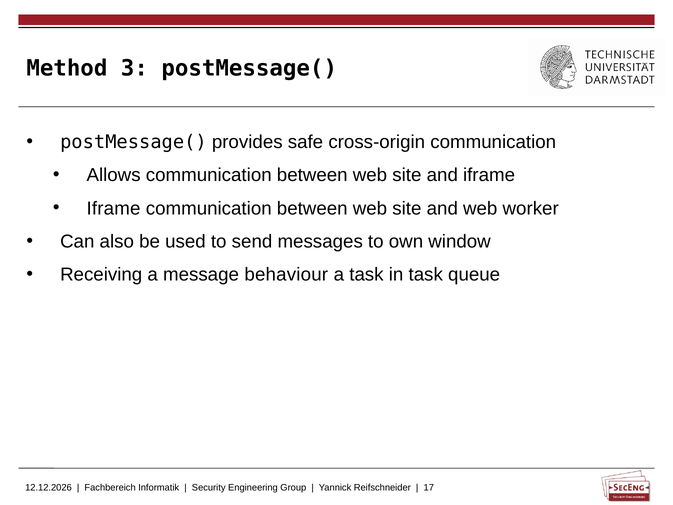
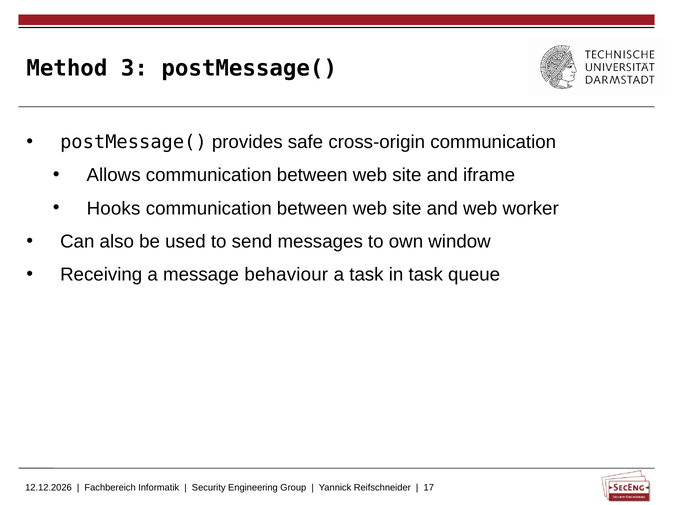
Iframe at (114, 208): Iframe -> Hooks
